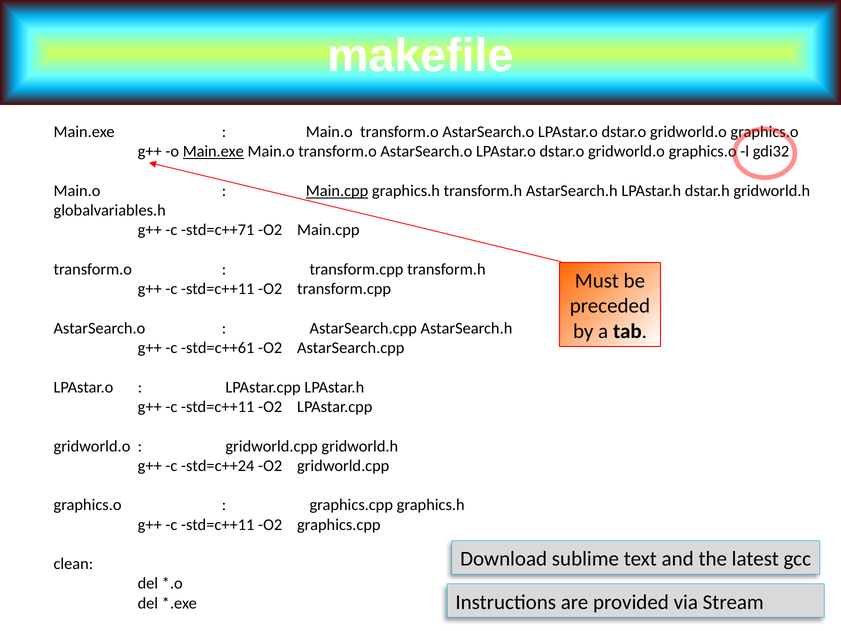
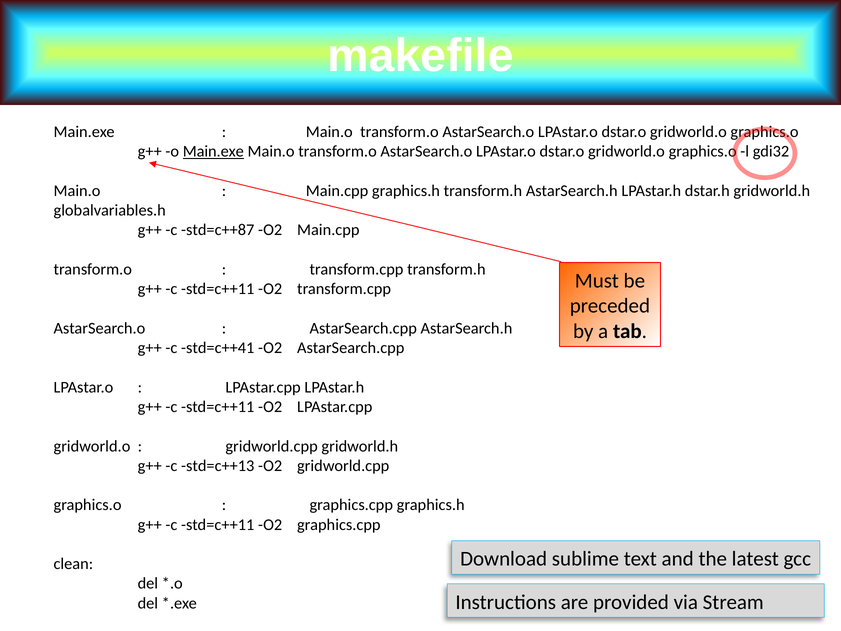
Main.cpp at (337, 191) underline: present -> none
std=c++71: std=c++71 -> std=c++87
std=c++61: std=c++61 -> std=c++41
std=c++24: std=c++24 -> std=c++13
